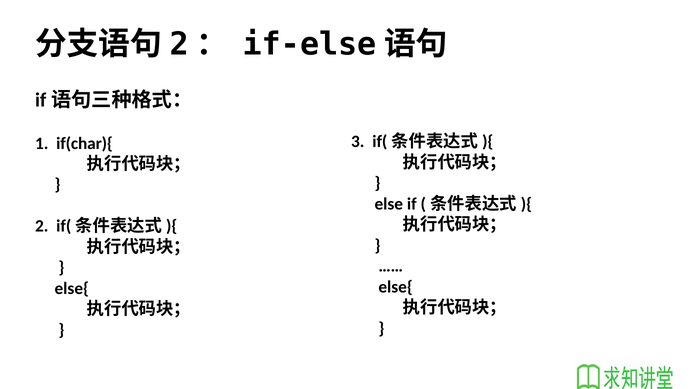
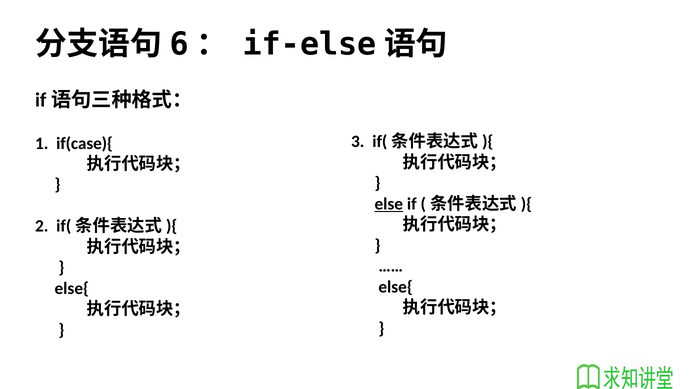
2 at (179, 44): 2 -> 6
if(char){: if(char){ -> if(case){
else underline: none -> present
